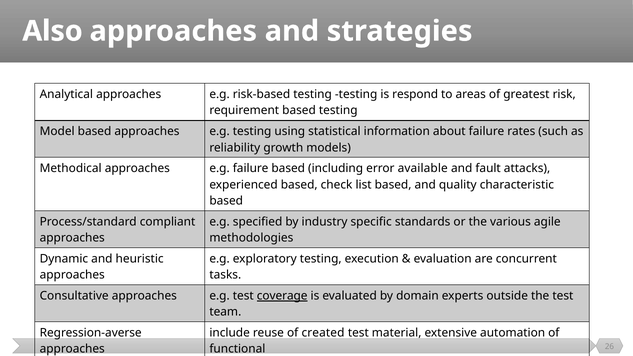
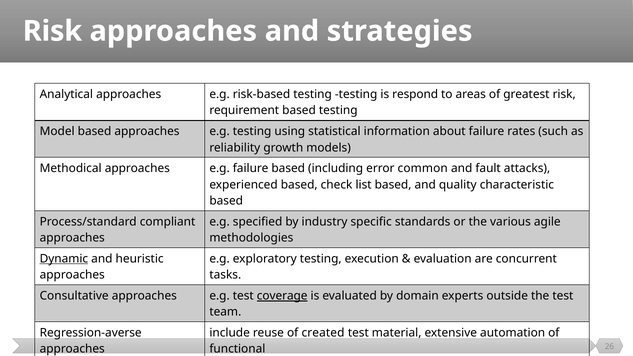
Also at (53, 31): Also -> Risk
available: available -> common
Dynamic underline: none -> present
